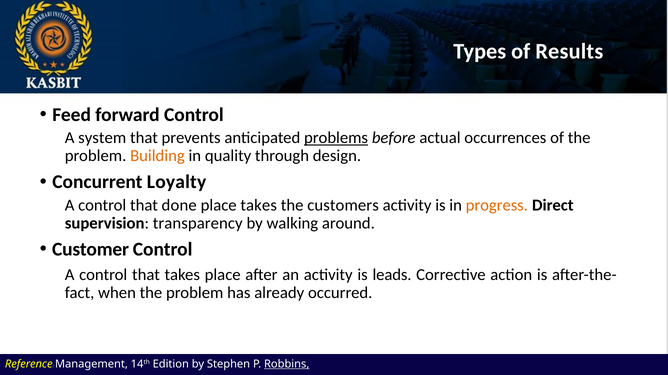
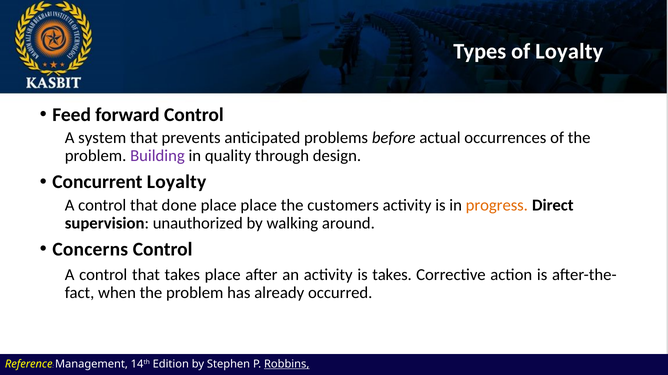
of Results: Results -> Loyalty
problems underline: present -> none
Building colour: orange -> purple
place takes: takes -> place
transparency: transparency -> unauthorized
Customer: Customer -> Concerns
is leads: leads -> takes
